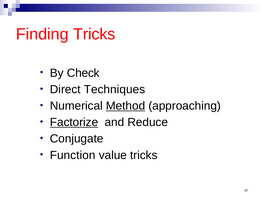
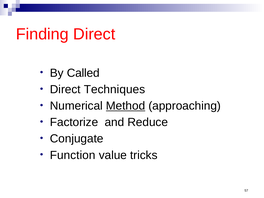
Finding Tricks: Tricks -> Direct
Check: Check -> Called
Factorize underline: present -> none
